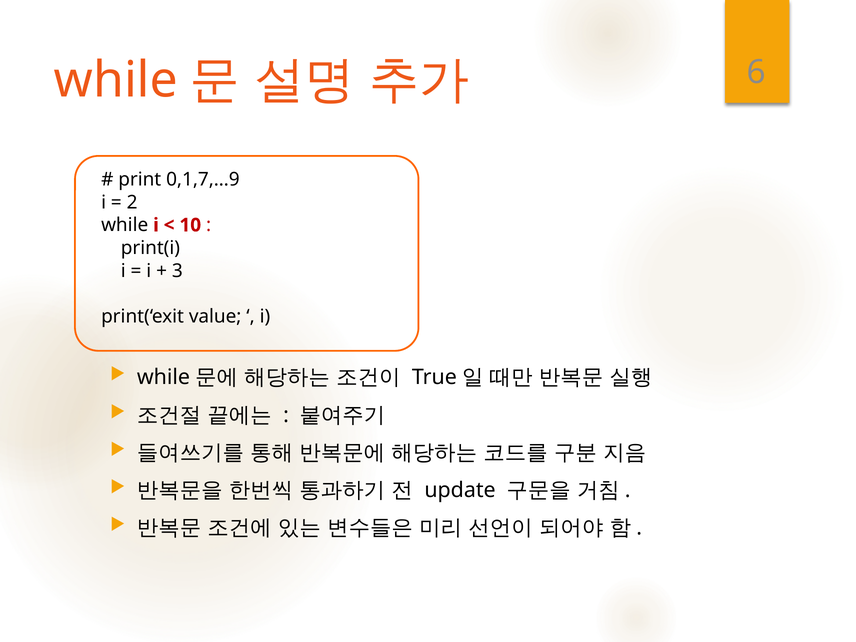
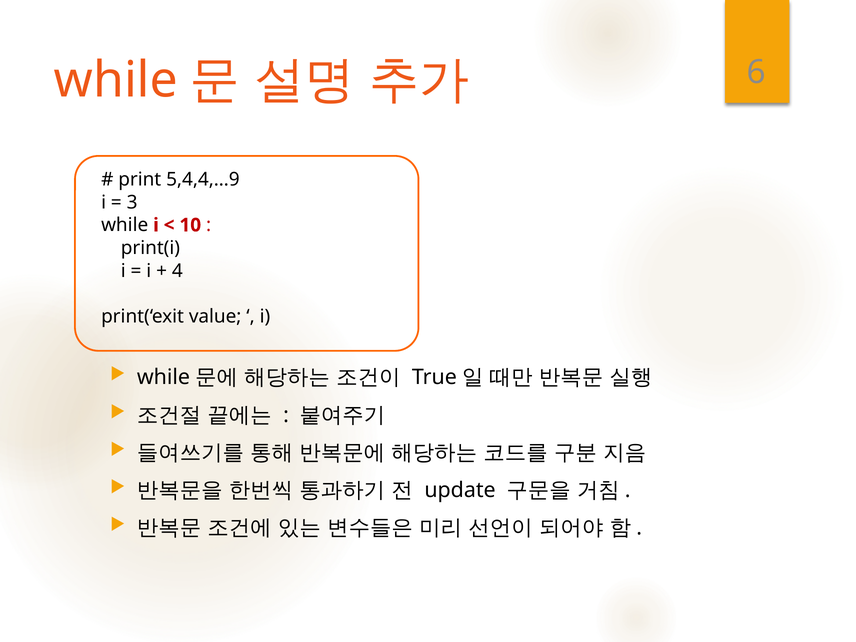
0,1,7,…9: 0,1,7,…9 -> 5,4,4,…9
2: 2 -> 3
3: 3 -> 4
